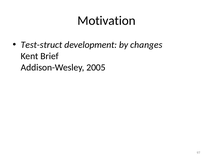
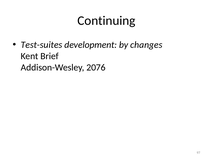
Motivation: Motivation -> Continuing
Test-struct: Test-struct -> Test-suites
2005: 2005 -> 2076
